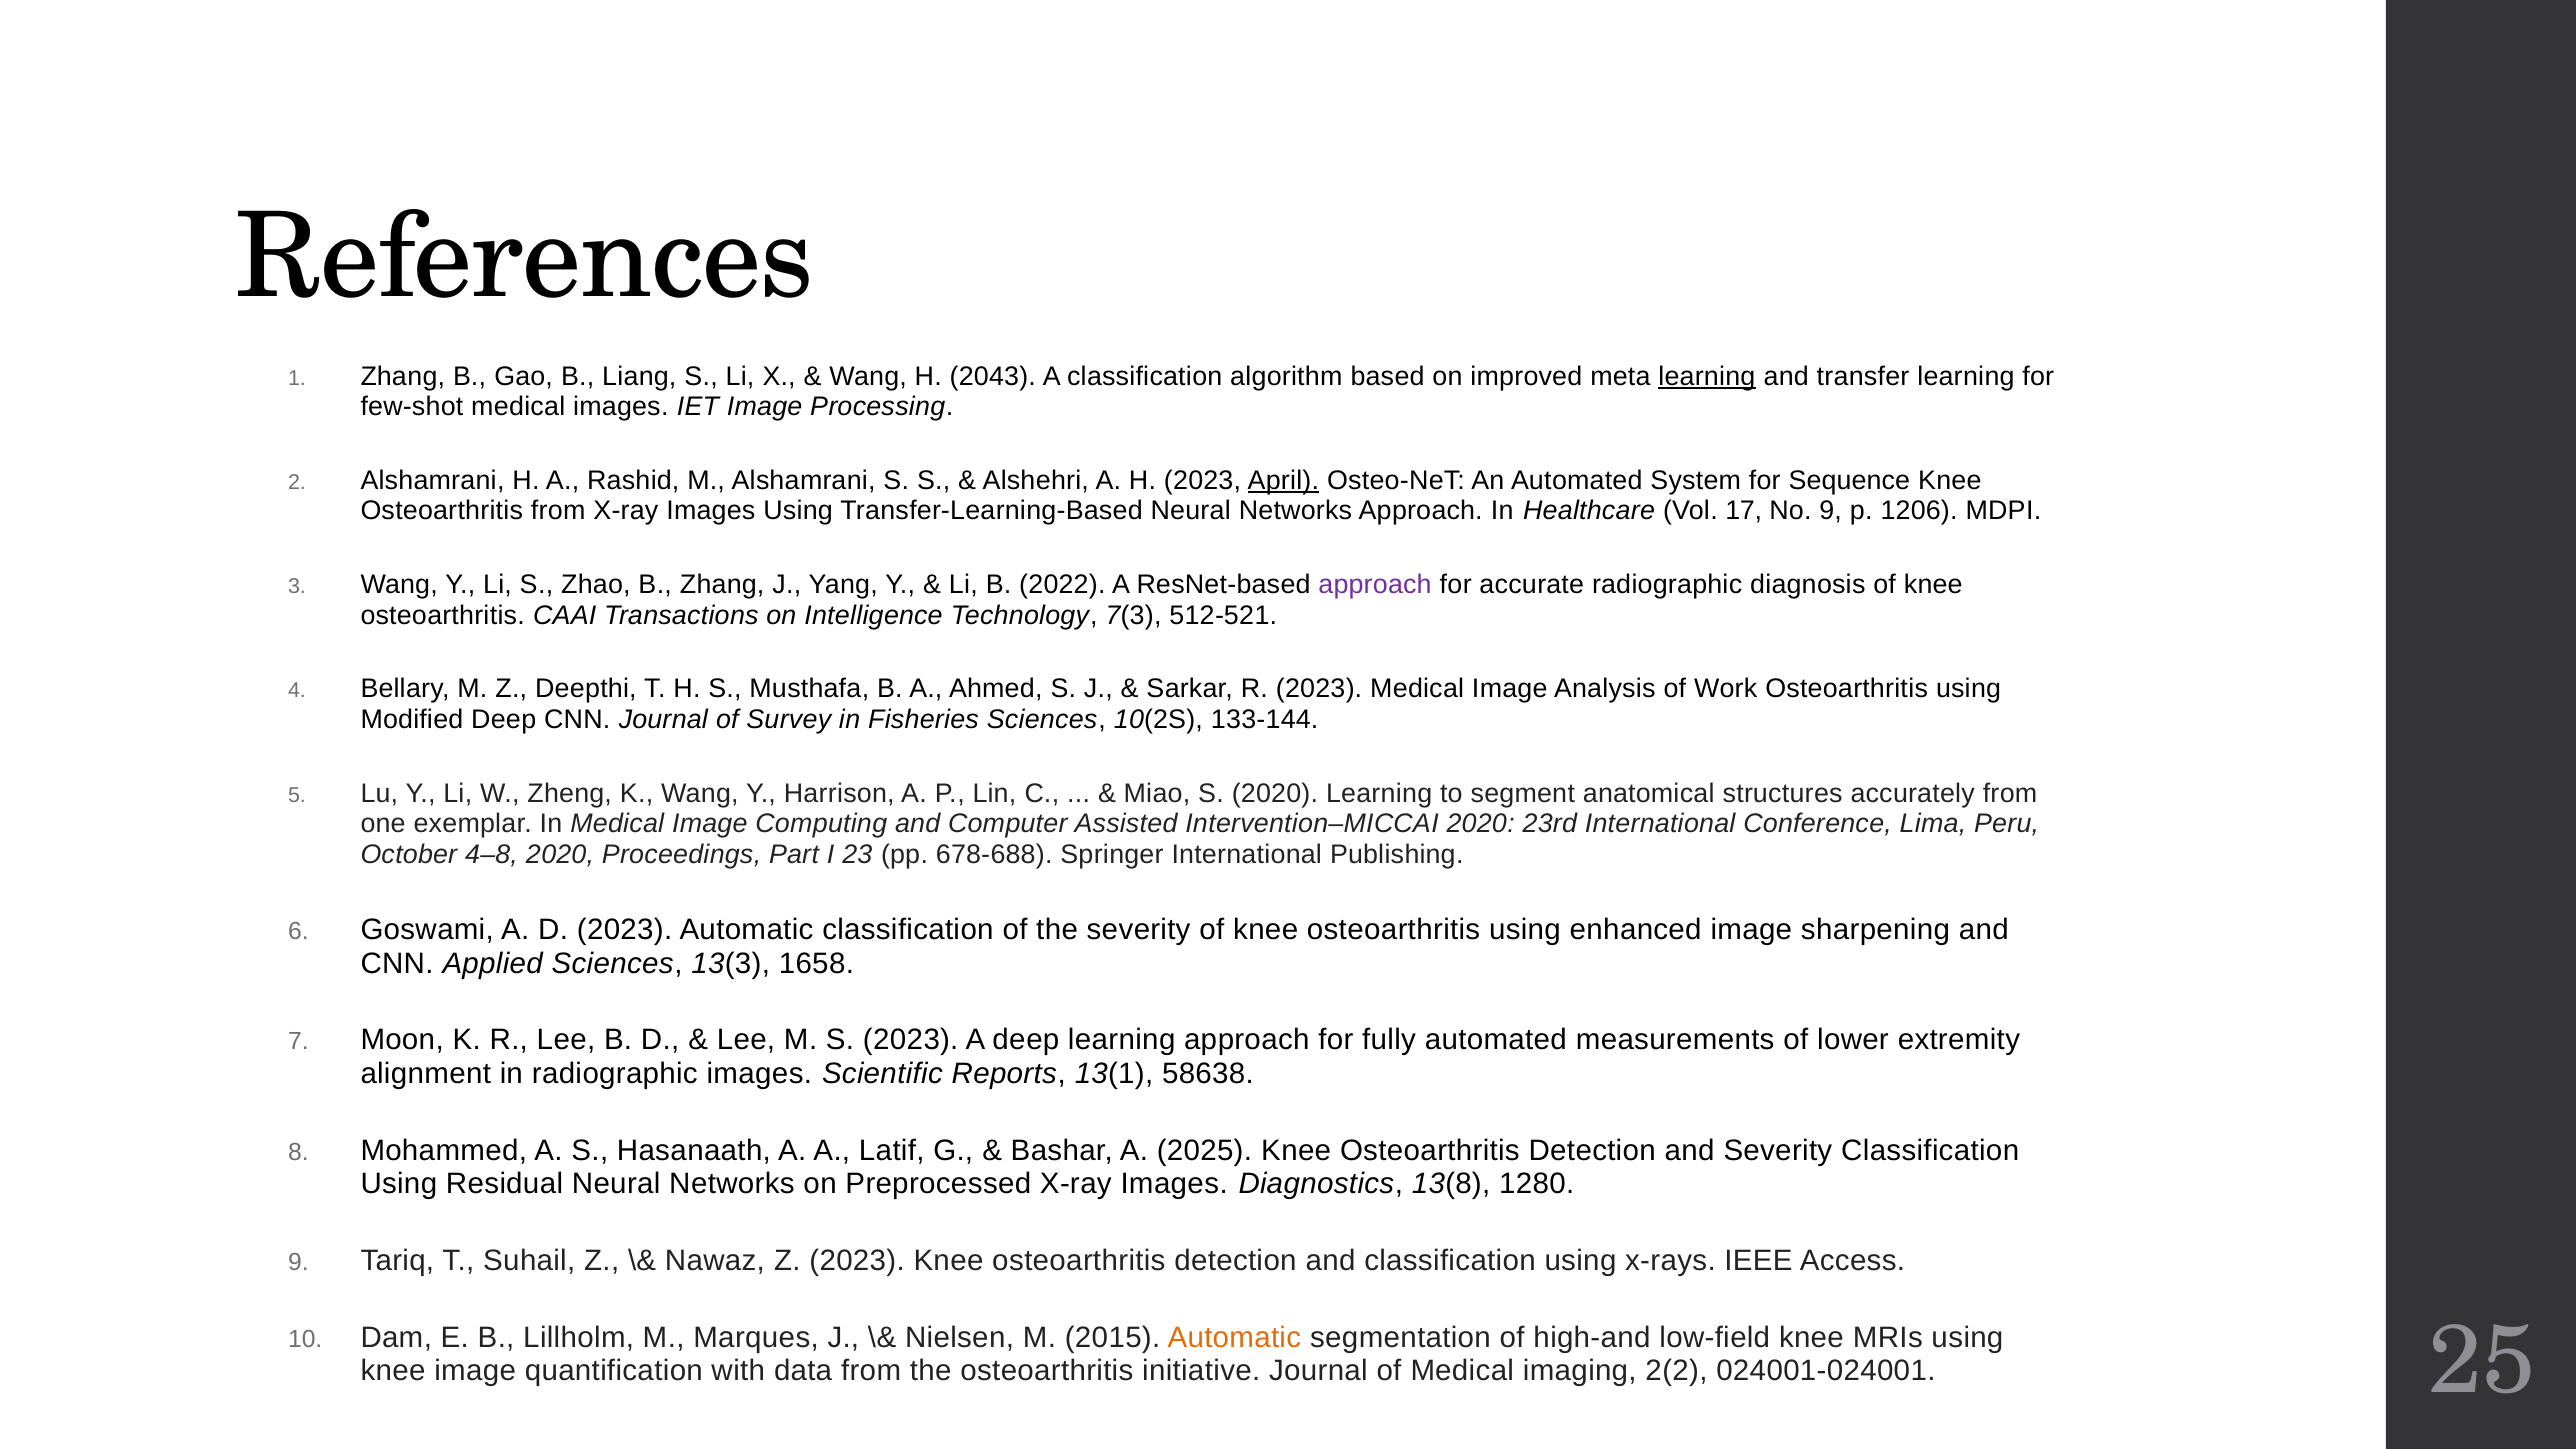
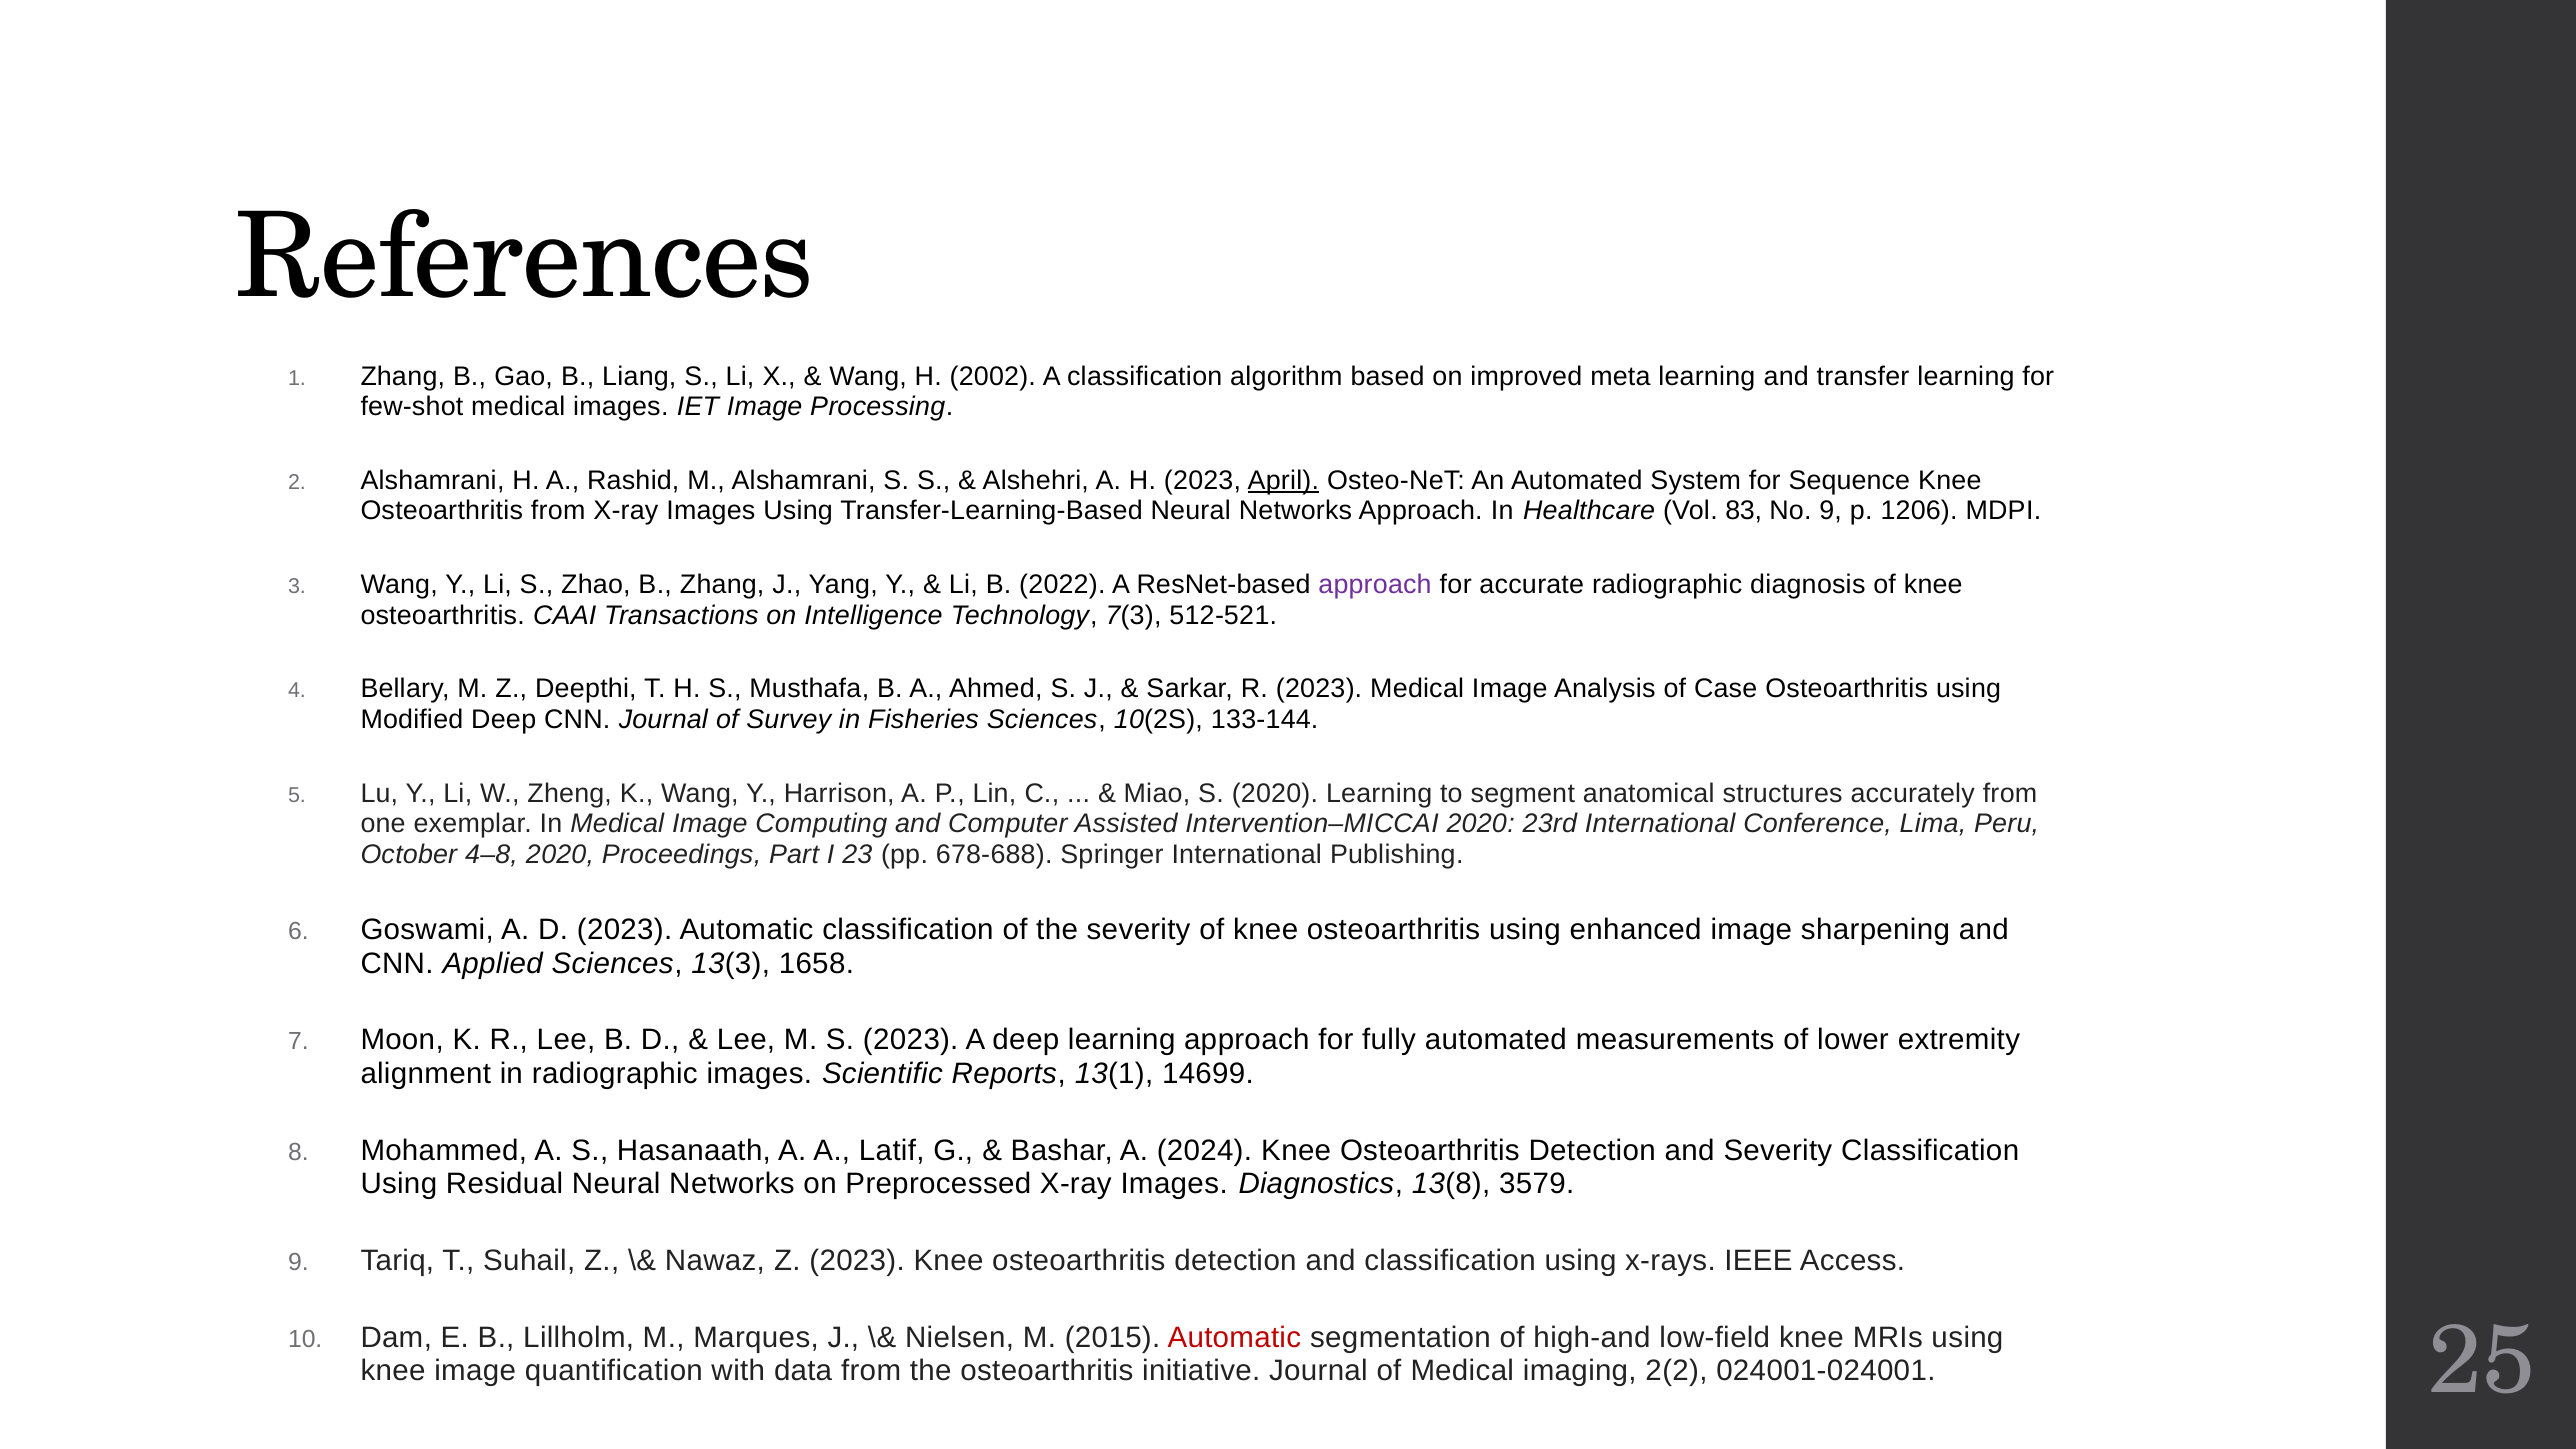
2043: 2043 -> 2002
learning at (1707, 376) underline: present -> none
17: 17 -> 83
Work: Work -> Case
58638: 58638 -> 14699
2025: 2025 -> 2024
1280: 1280 -> 3579
Automatic at (1234, 1338) colour: orange -> red
